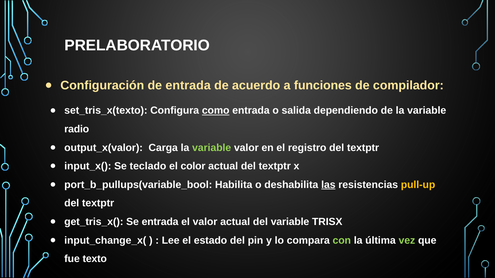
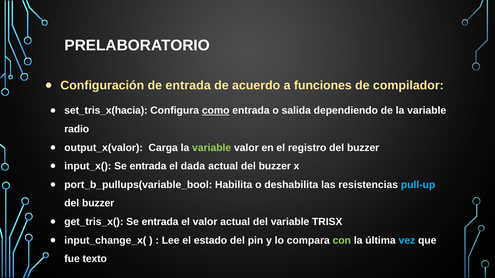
set_tris_x(texto: set_tris_x(texto -> set_tris_x(hacia
registro del textptr: textptr -> buzzer
input_x( Se teclado: teclado -> entrada
color: color -> dada
actual del textptr: textptr -> buzzer
las underline: present -> none
pull-up colour: yellow -> light blue
textptr at (98, 204): textptr -> buzzer
vez colour: light green -> light blue
